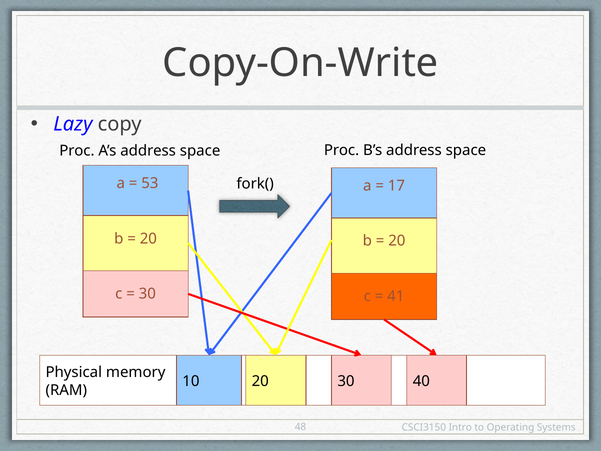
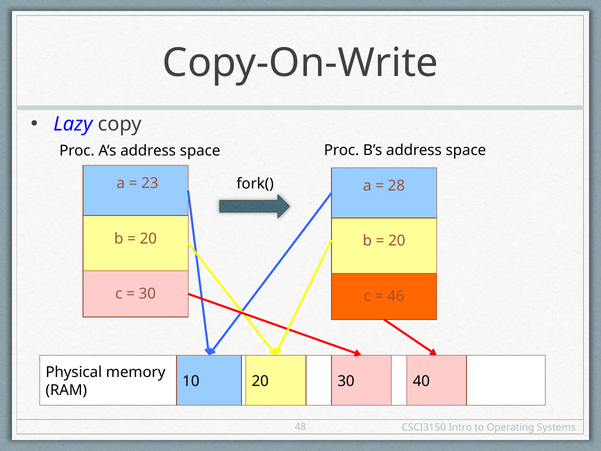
53: 53 -> 23
17: 17 -> 28
41: 41 -> 46
